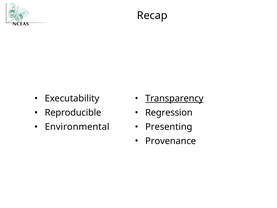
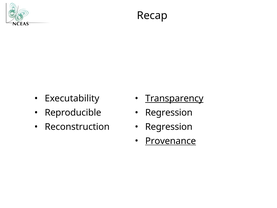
Environmental: Environmental -> Reconstruction
Presenting at (169, 127): Presenting -> Regression
Provenance underline: none -> present
